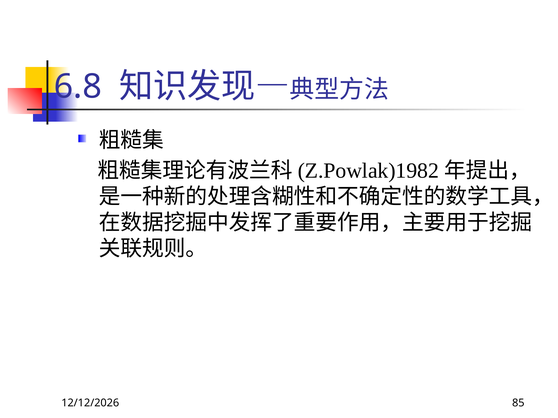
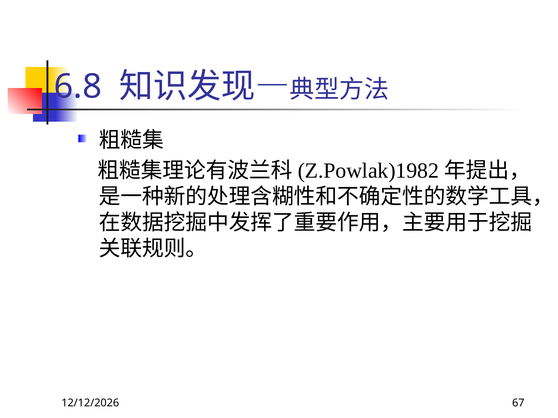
85: 85 -> 67
